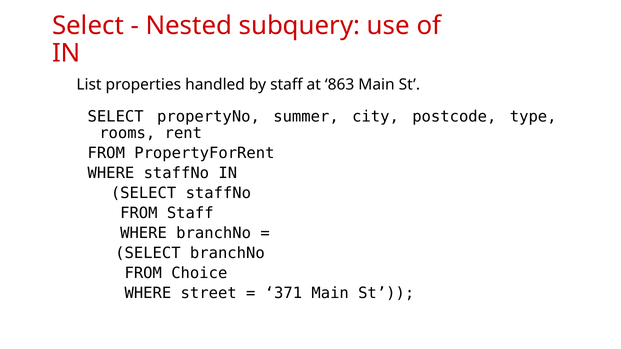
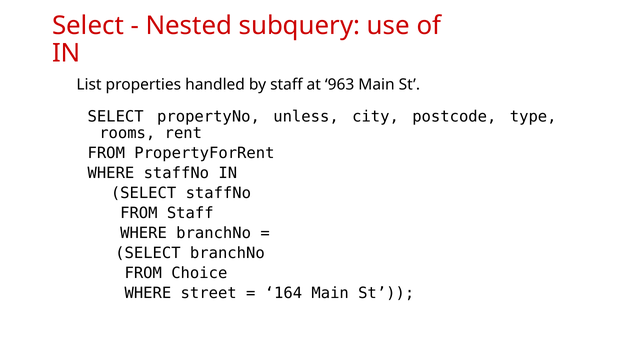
863: 863 -> 963
summer: summer -> unless
371: 371 -> 164
